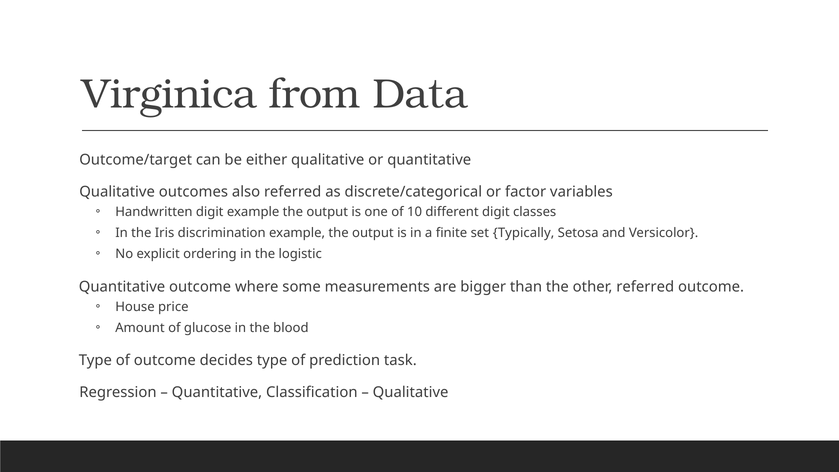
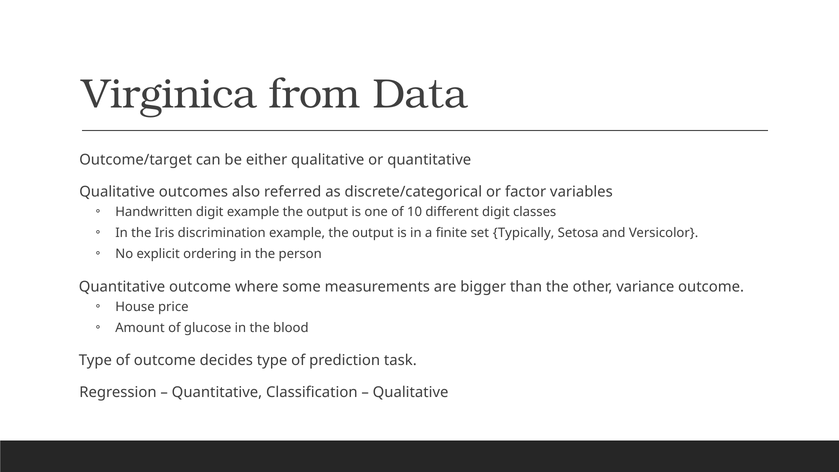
logistic: logistic -> person
other referred: referred -> variance
